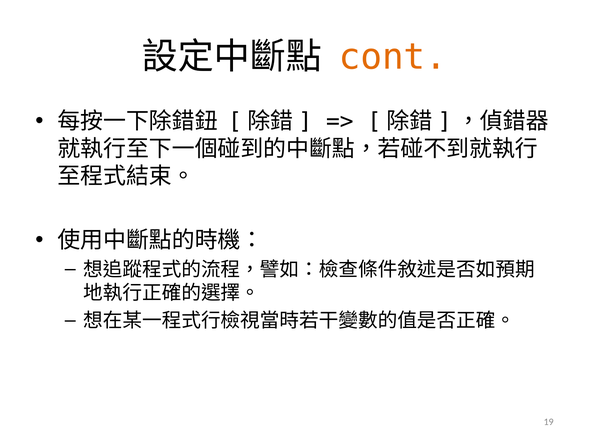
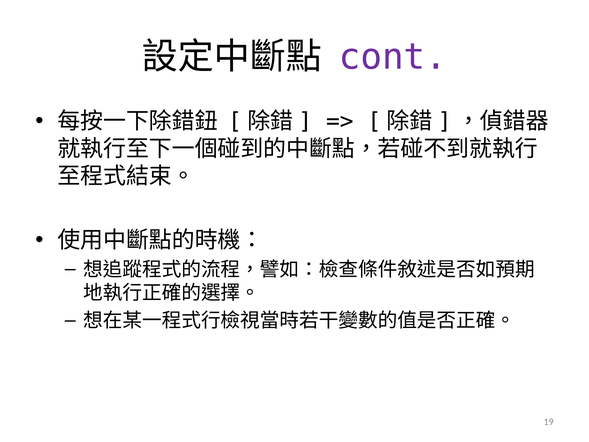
cont colour: orange -> purple
